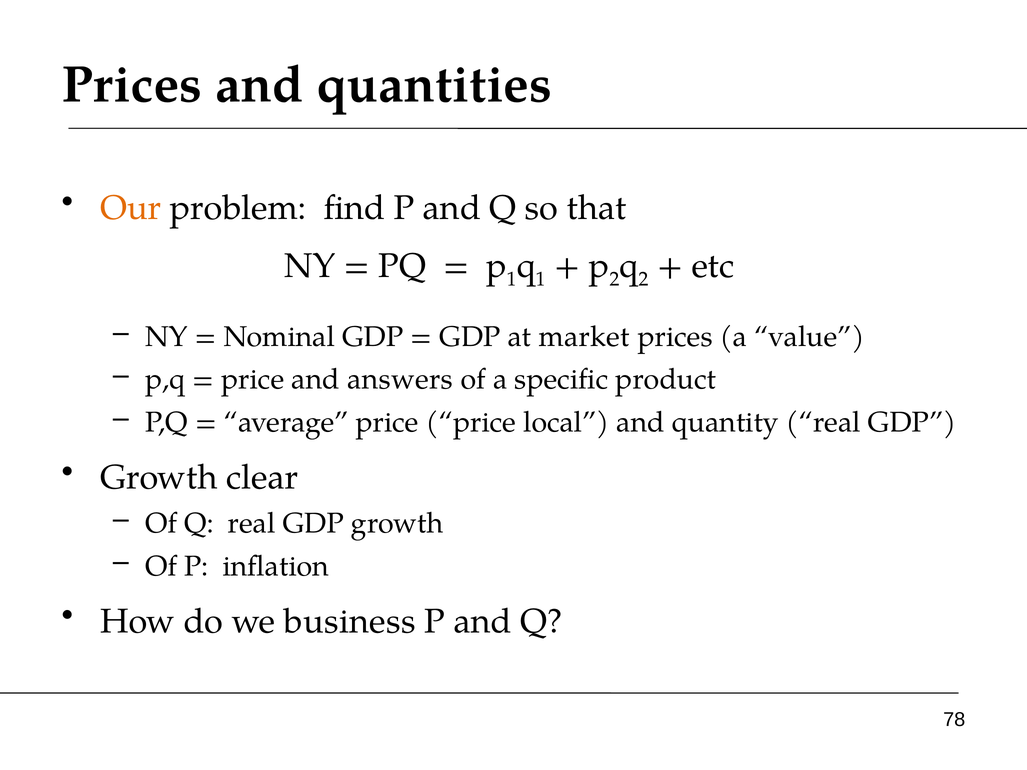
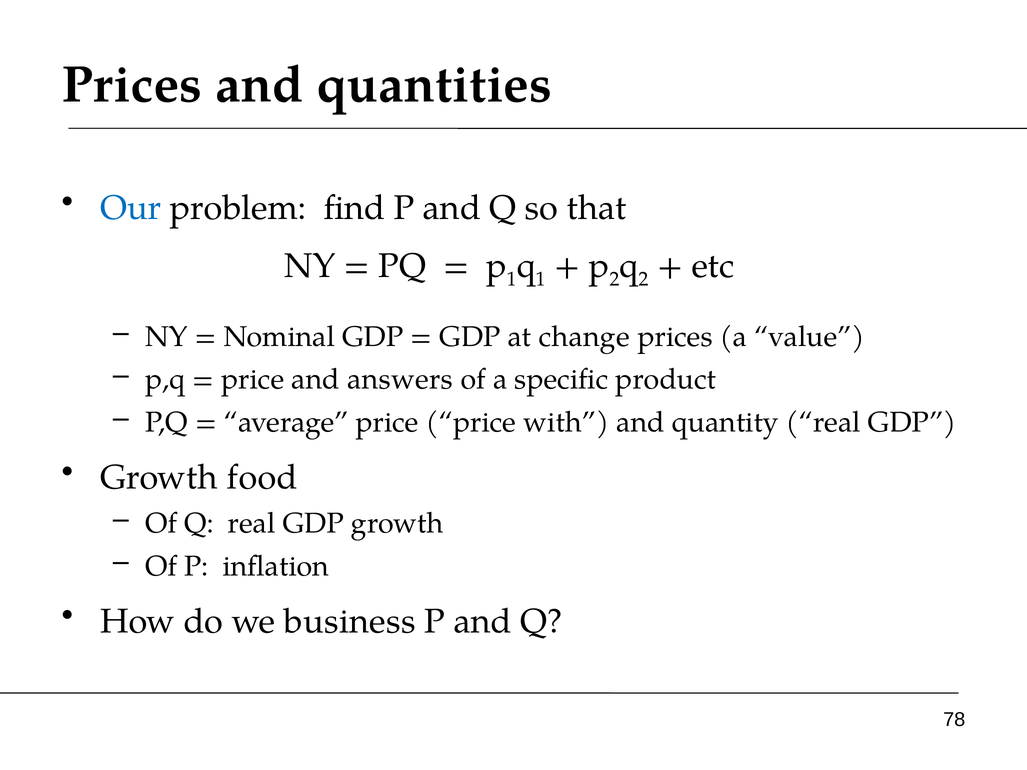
Our colour: orange -> blue
market: market -> change
local: local -> with
clear: clear -> food
